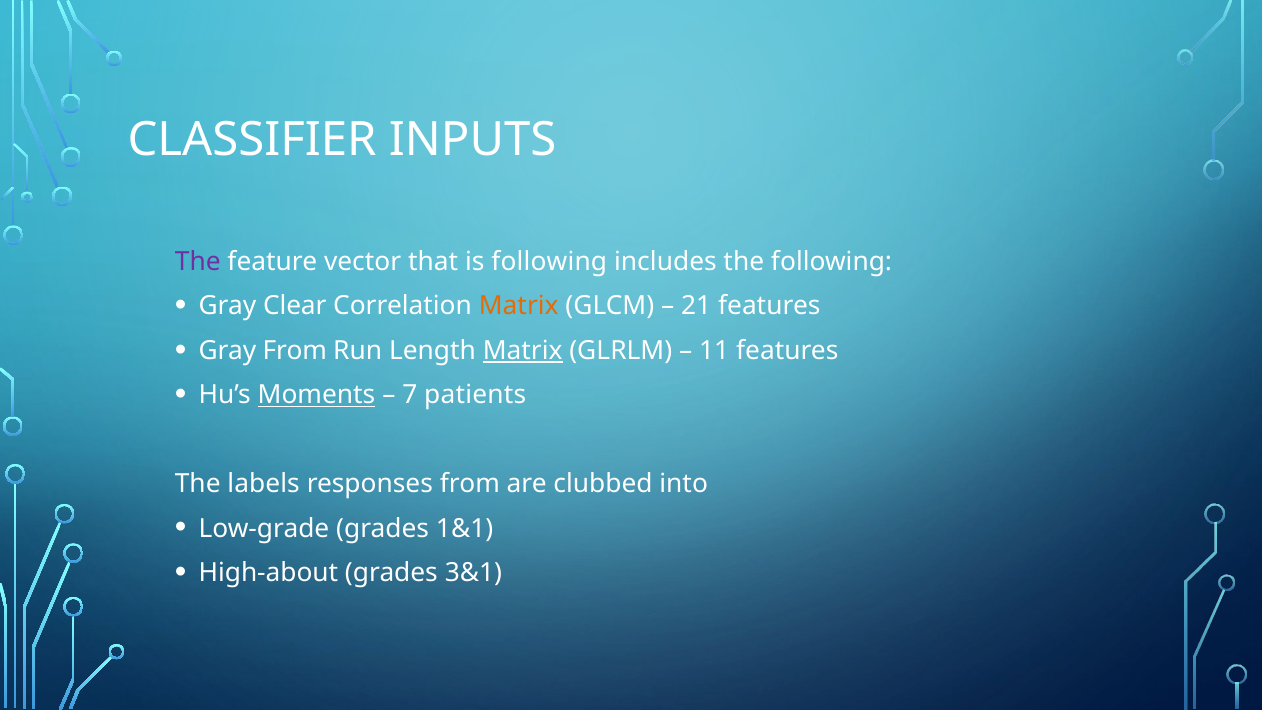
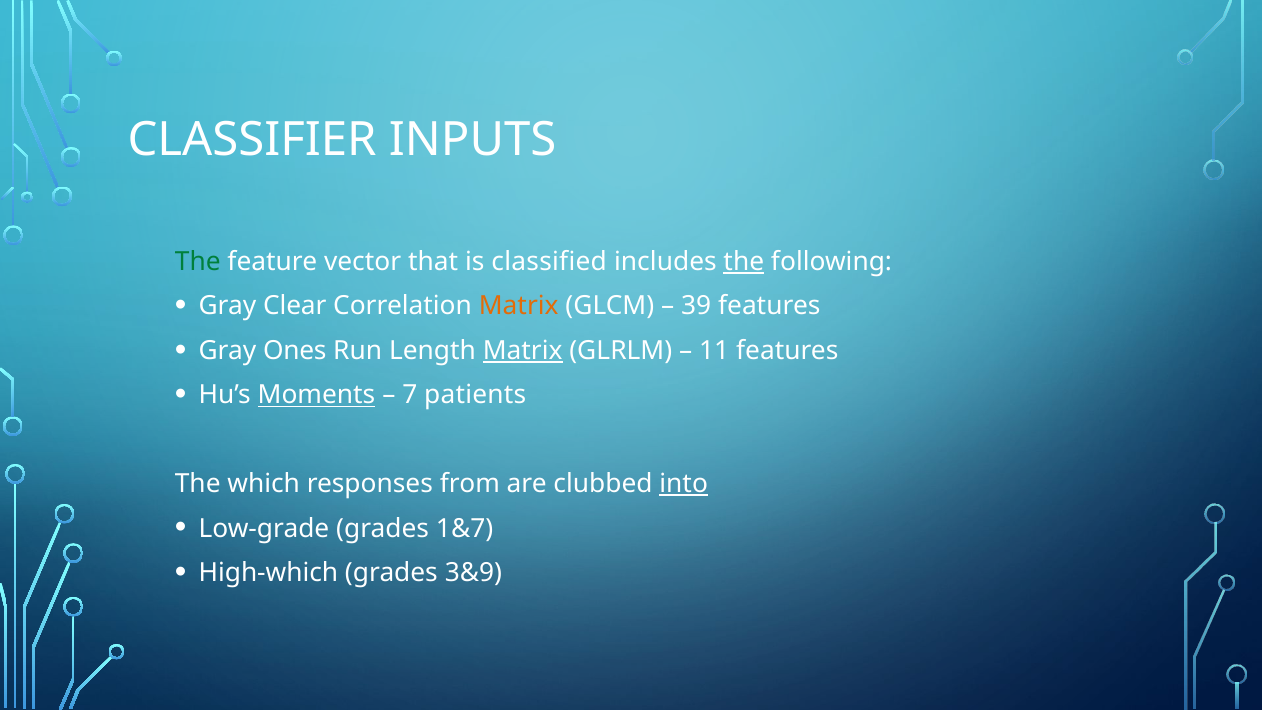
The at (198, 262) colour: purple -> green
is following: following -> classified
the at (744, 262) underline: none -> present
21: 21 -> 39
Gray From: From -> Ones
labels: labels -> which
into underline: none -> present
1&1: 1&1 -> 1&7
High-about: High-about -> High-which
3&1: 3&1 -> 3&9
